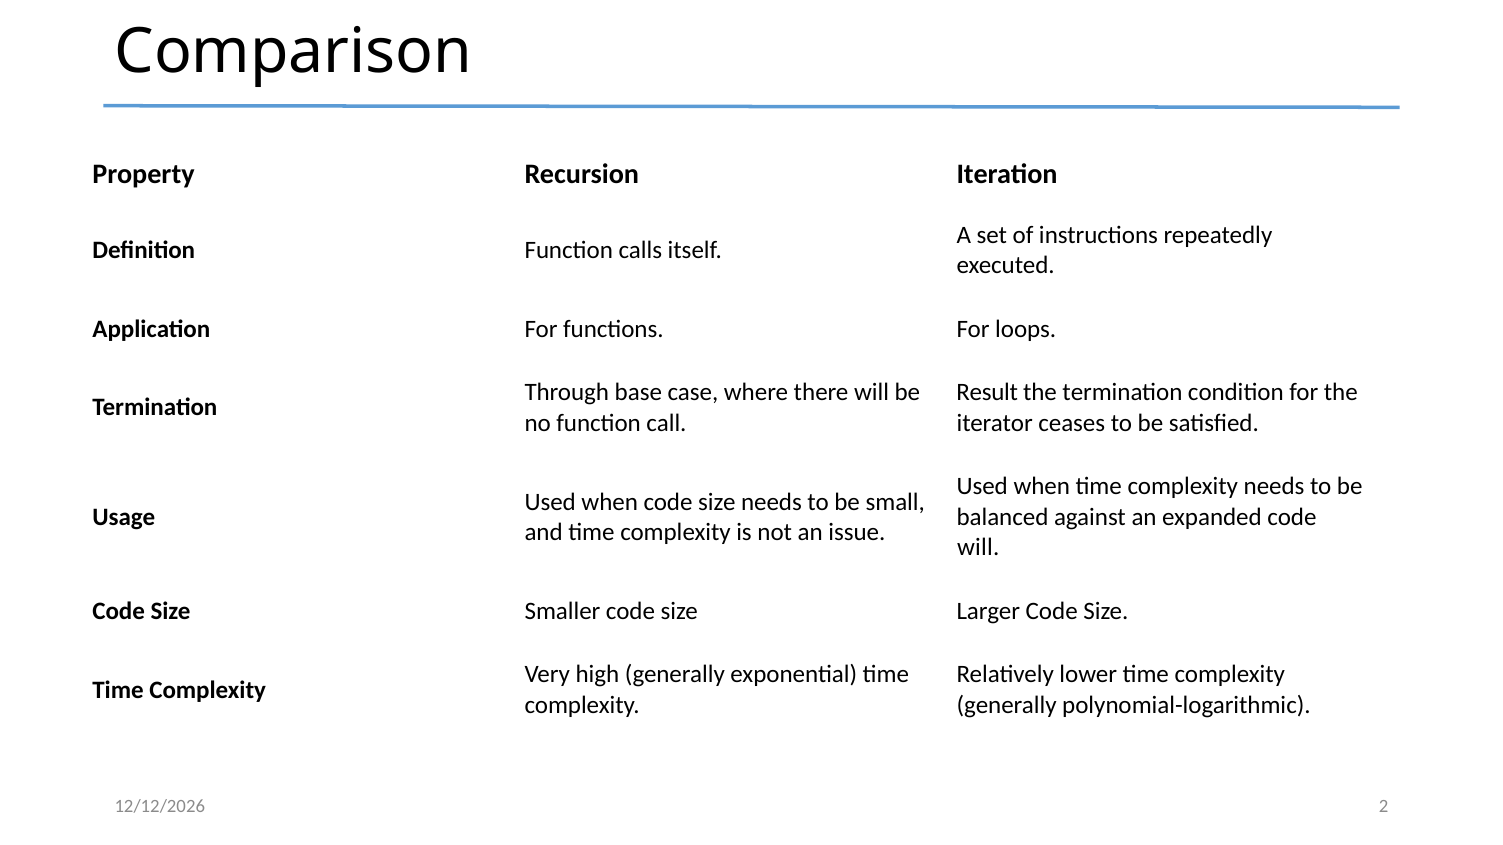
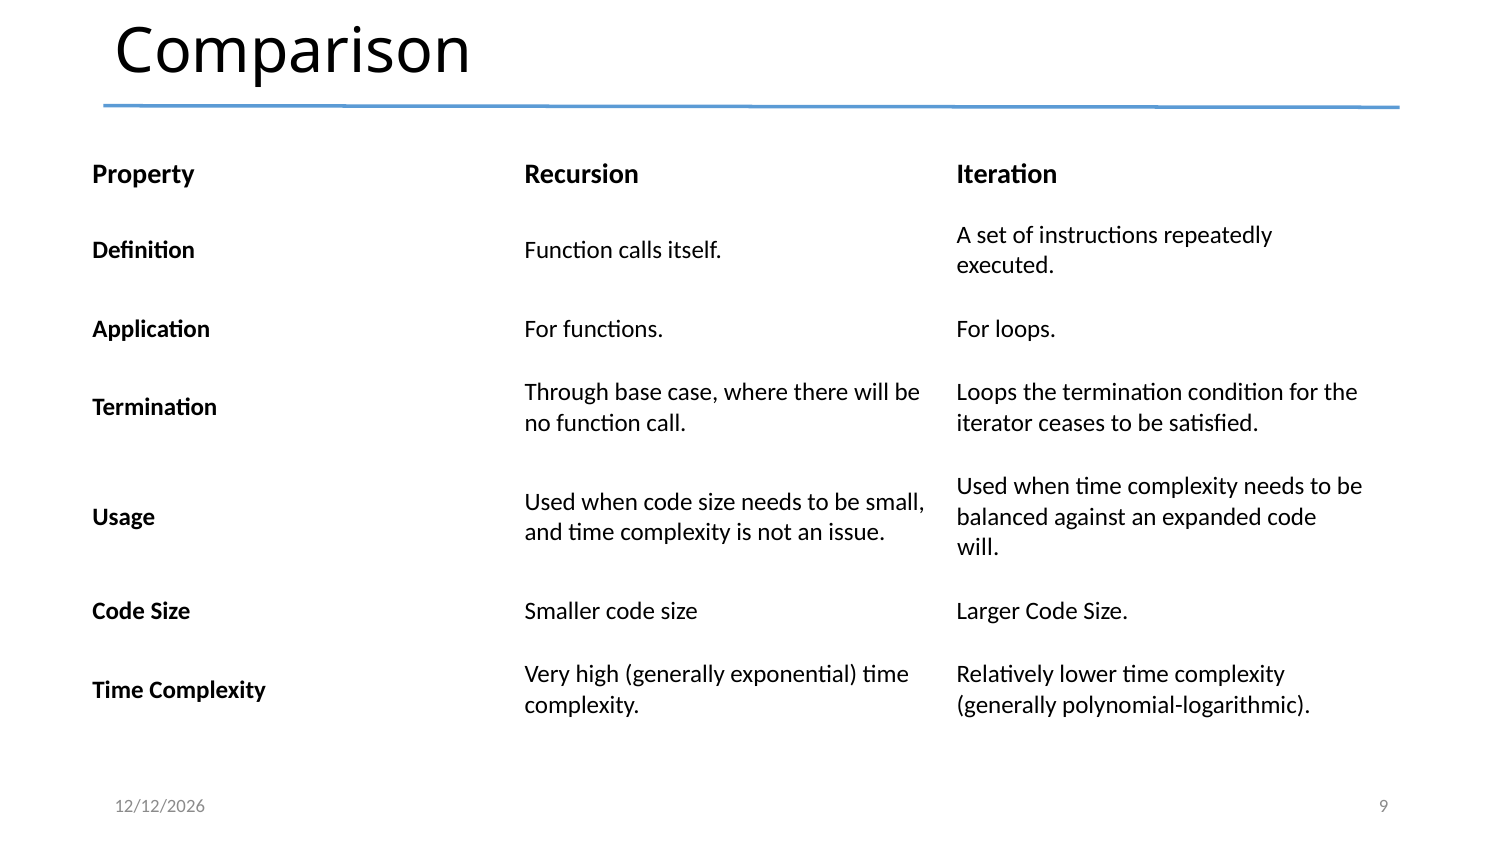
Result at (987, 393): Result -> Loops
2: 2 -> 9
